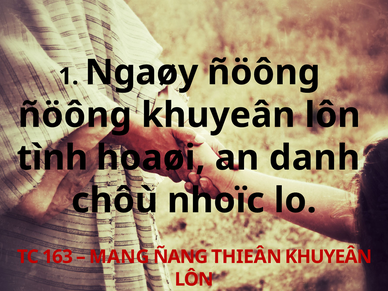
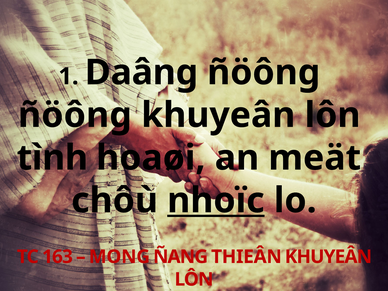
Ngaøy: Ngaøy -> Daâng
danh: danh -> meät
nhoïc underline: none -> present
MANG: MANG -> MONG
